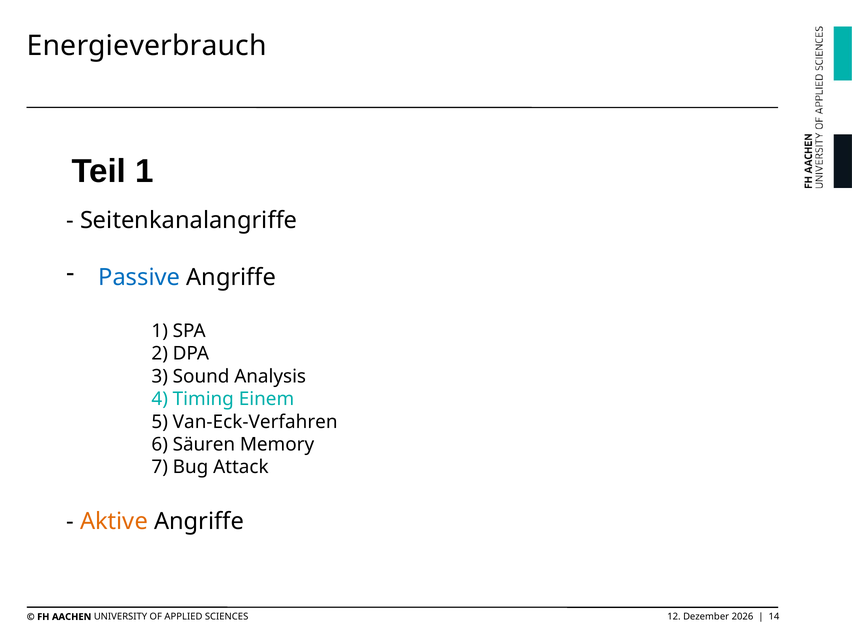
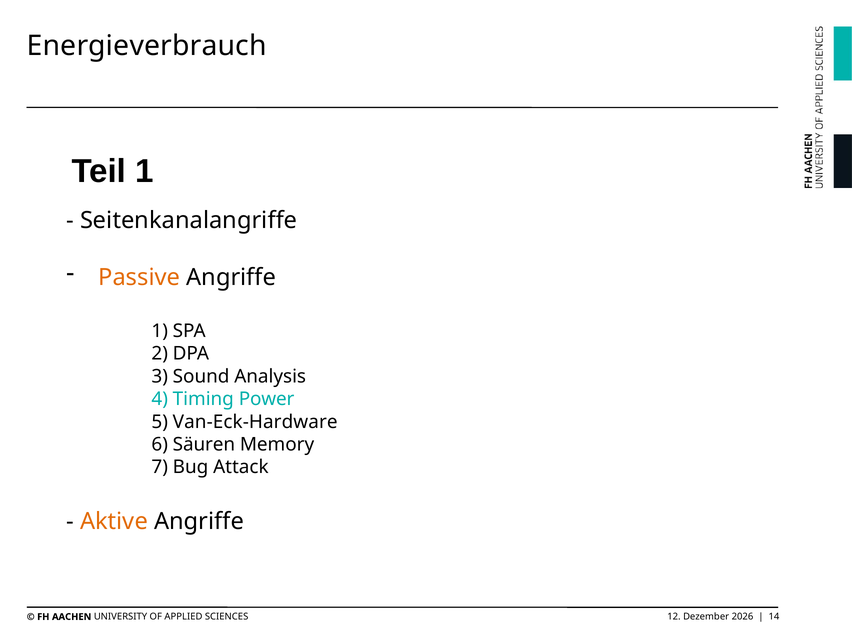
Passive colour: blue -> orange
Einem: Einem -> Power
Van-Eck-Verfahren: Van-Eck-Verfahren -> Van-Eck-Hardware
